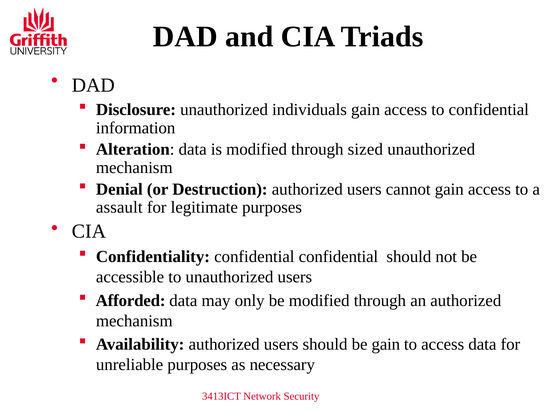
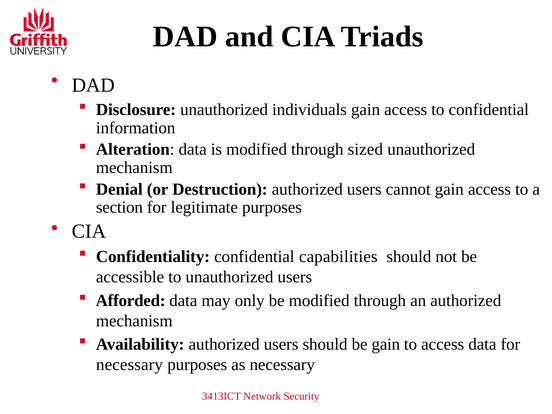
assault: assault -> section
confidential confidential: confidential -> capabilities
unreliable at (130, 365): unreliable -> necessary
